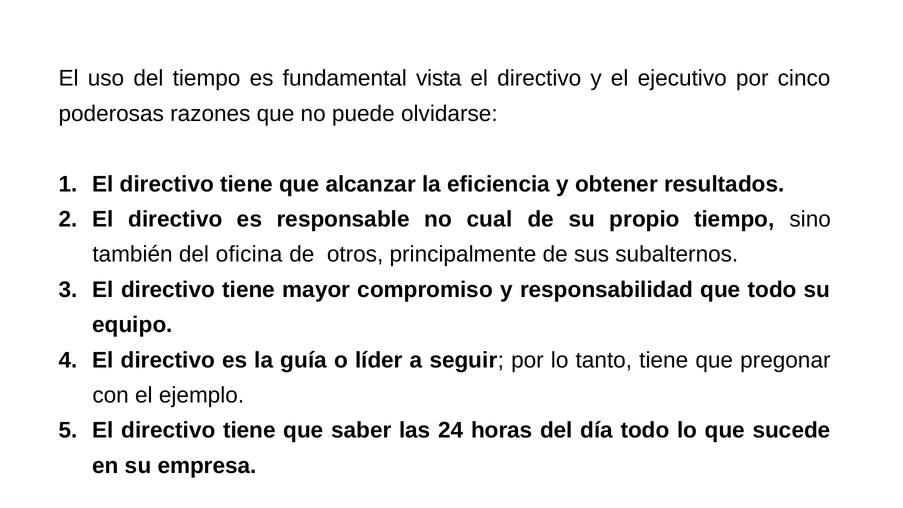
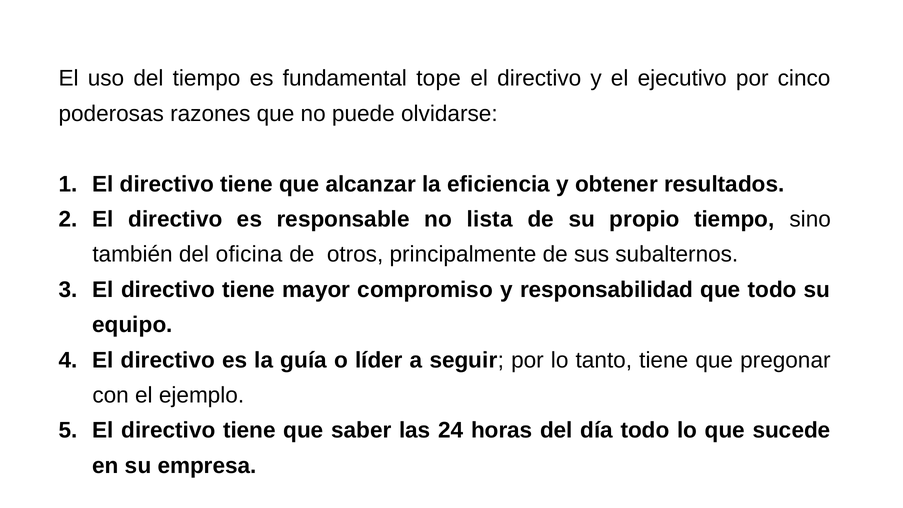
vista: vista -> tope
cual: cual -> lista
